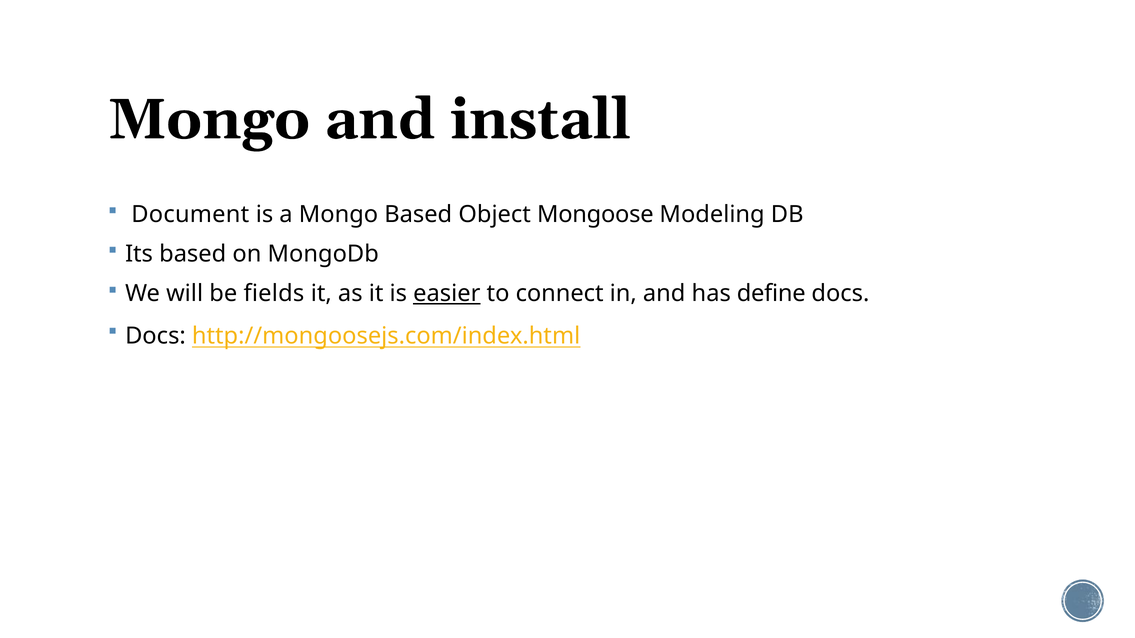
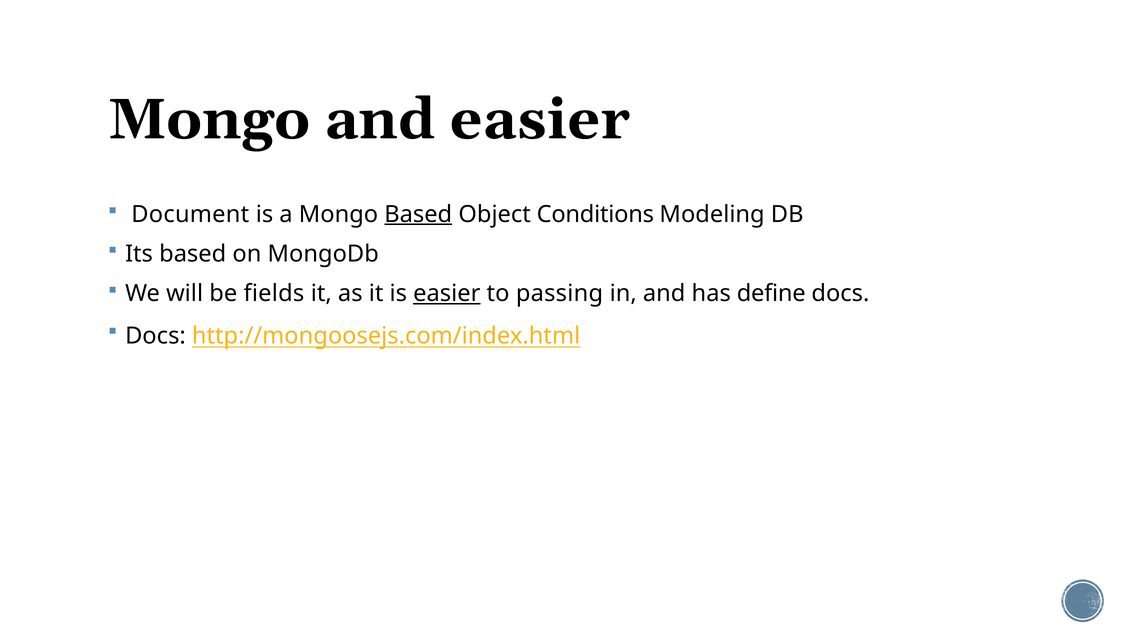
and install: install -> easier
Based at (418, 214) underline: none -> present
Mongoose: Mongoose -> Conditions
connect: connect -> passing
